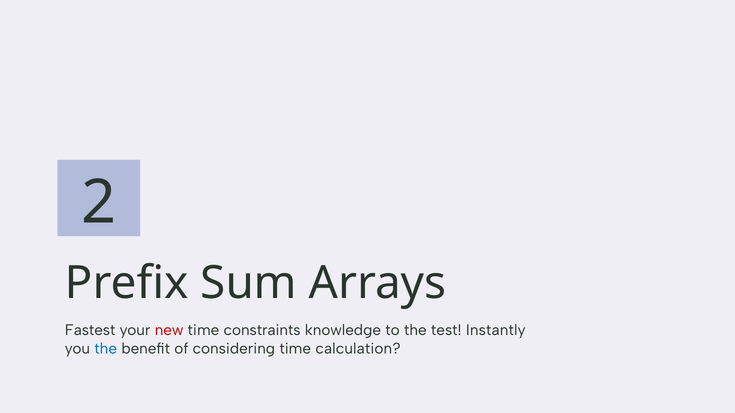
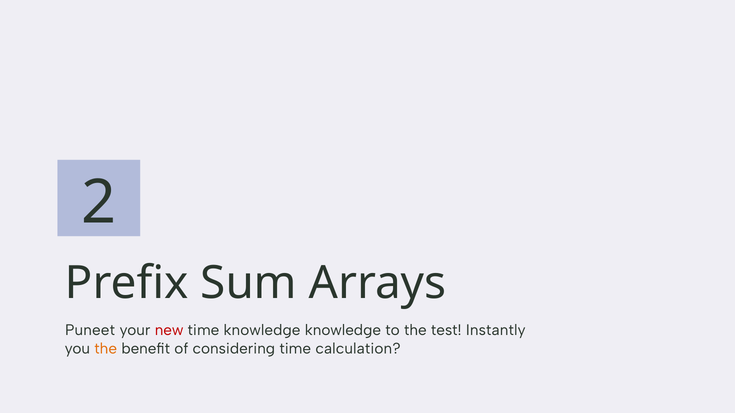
Fastest: Fastest -> Puneet
time constraints: constraints -> knowledge
the at (106, 349) colour: blue -> orange
